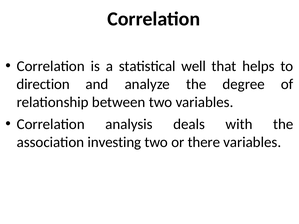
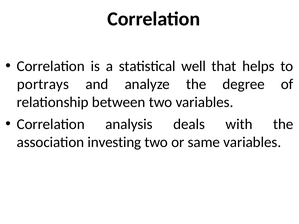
direction: direction -> portrays
there: there -> same
